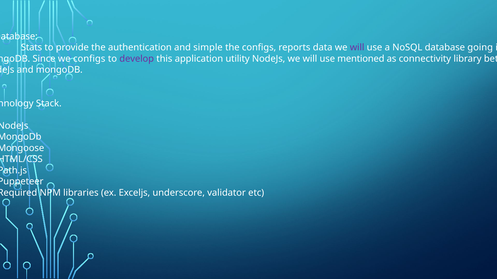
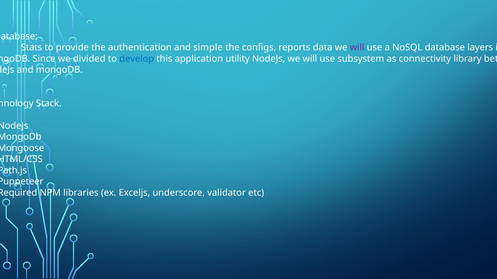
going: going -> layers
we configs: configs -> divided
develop colour: purple -> blue
mentioned: mentioned -> subsystem
